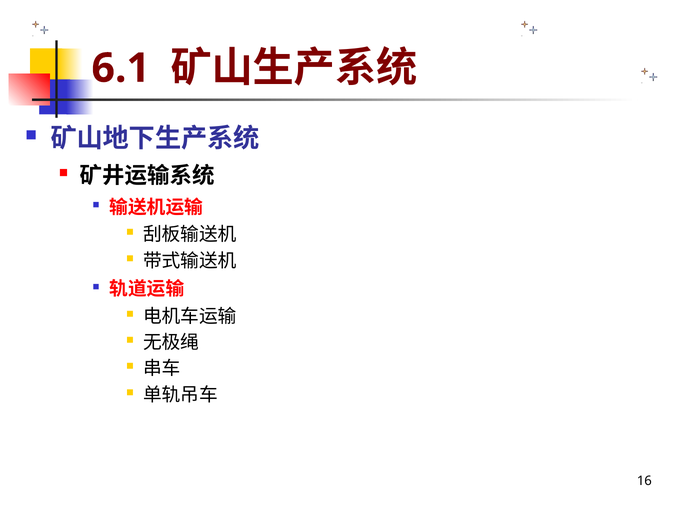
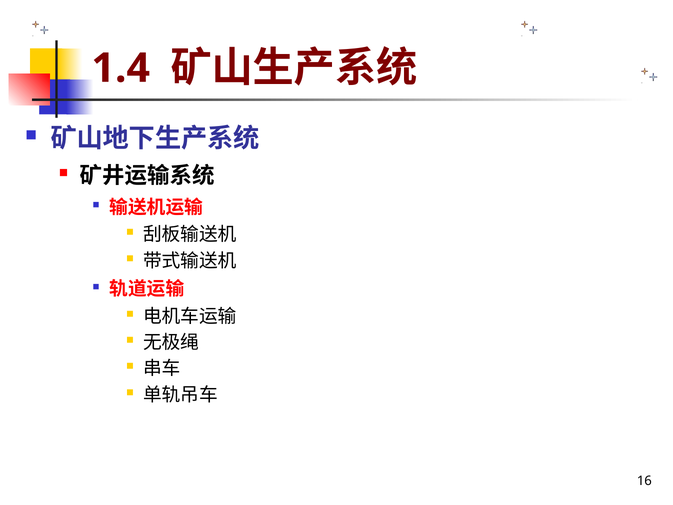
6.1: 6.1 -> 1.4
